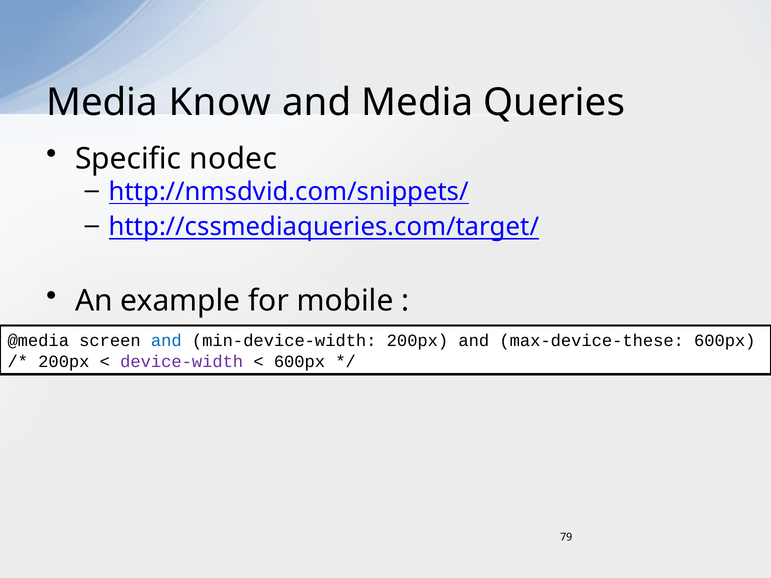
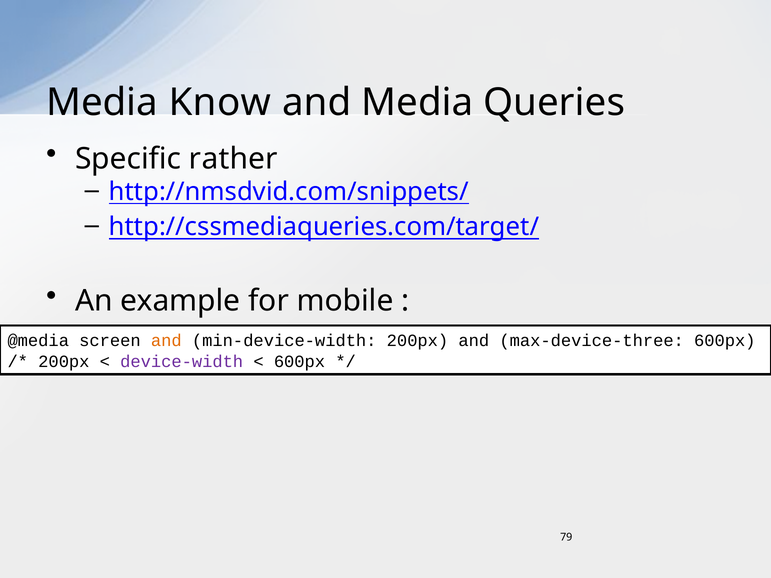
nodec: nodec -> rather
and at (166, 341) colour: blue -> orange
max-device-these: max-device-these -> max-device-three
